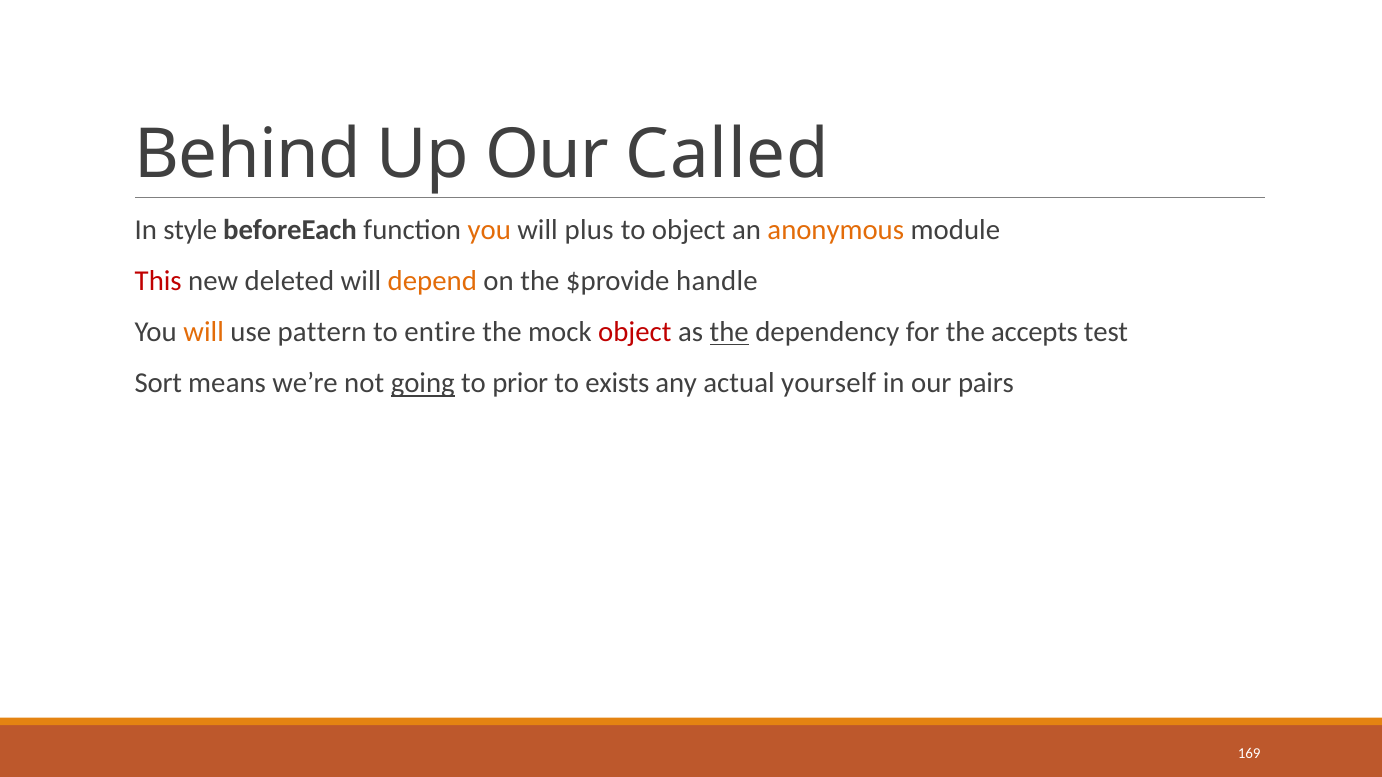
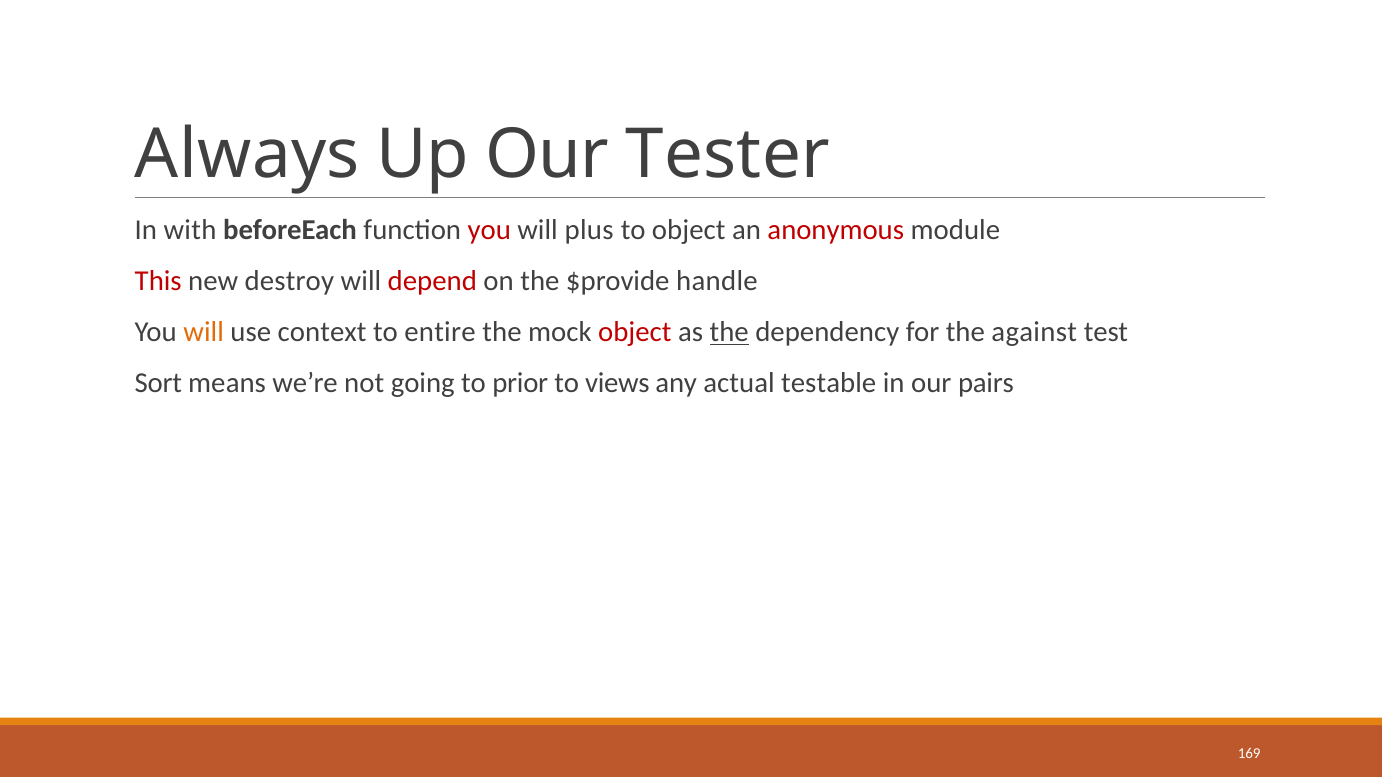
Behind: Behind -> Always
Called: Called -> Tester
style: style -> with
you at (489, 230) colour: orange -> red
anonymous colour: orange -> red
deleted: deleted -> destroy
depend colour: orange -> red
pattern: pattern -> context
accepts: accepts -> against
going underline: present -> none
exists: exists -> views
yourself: yourself -> testable
